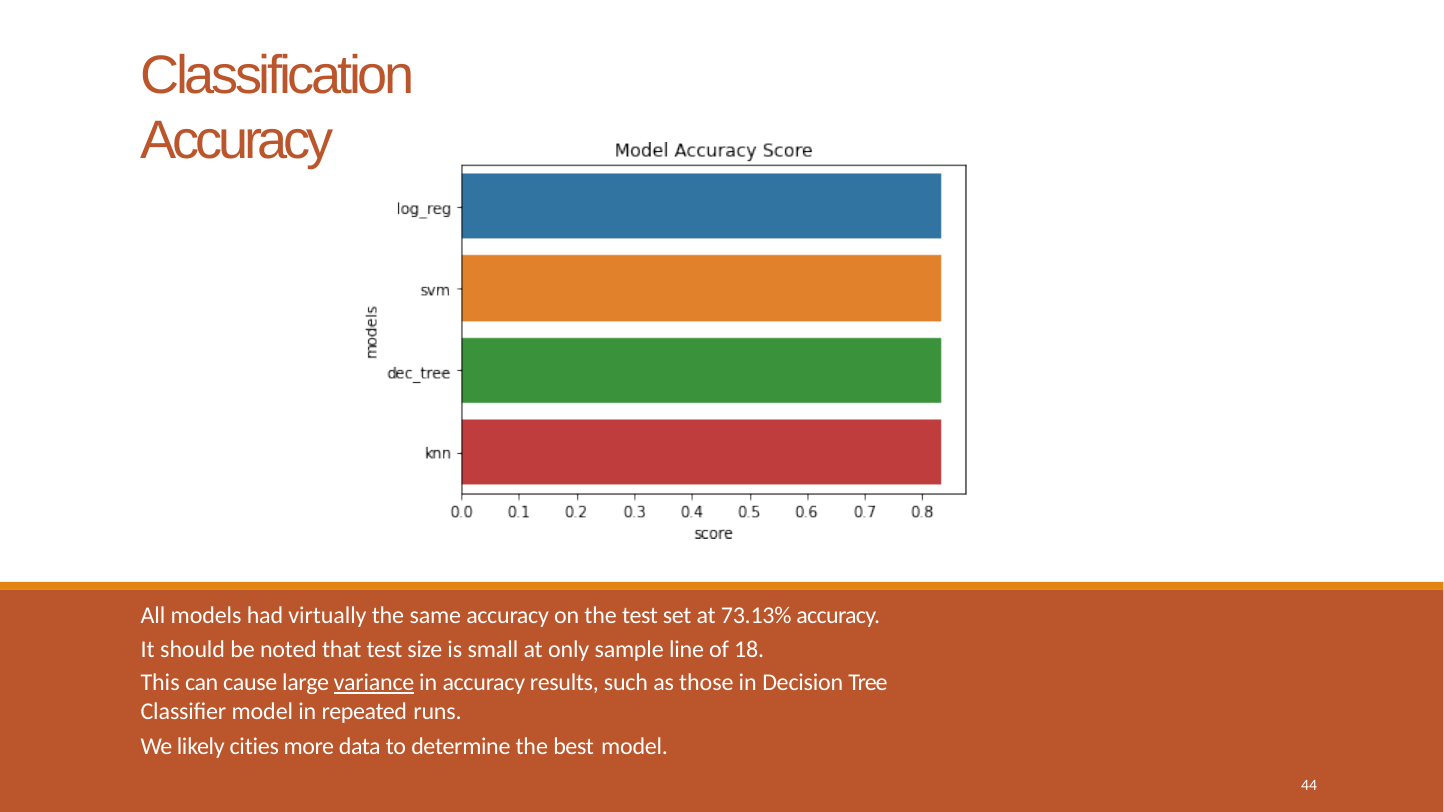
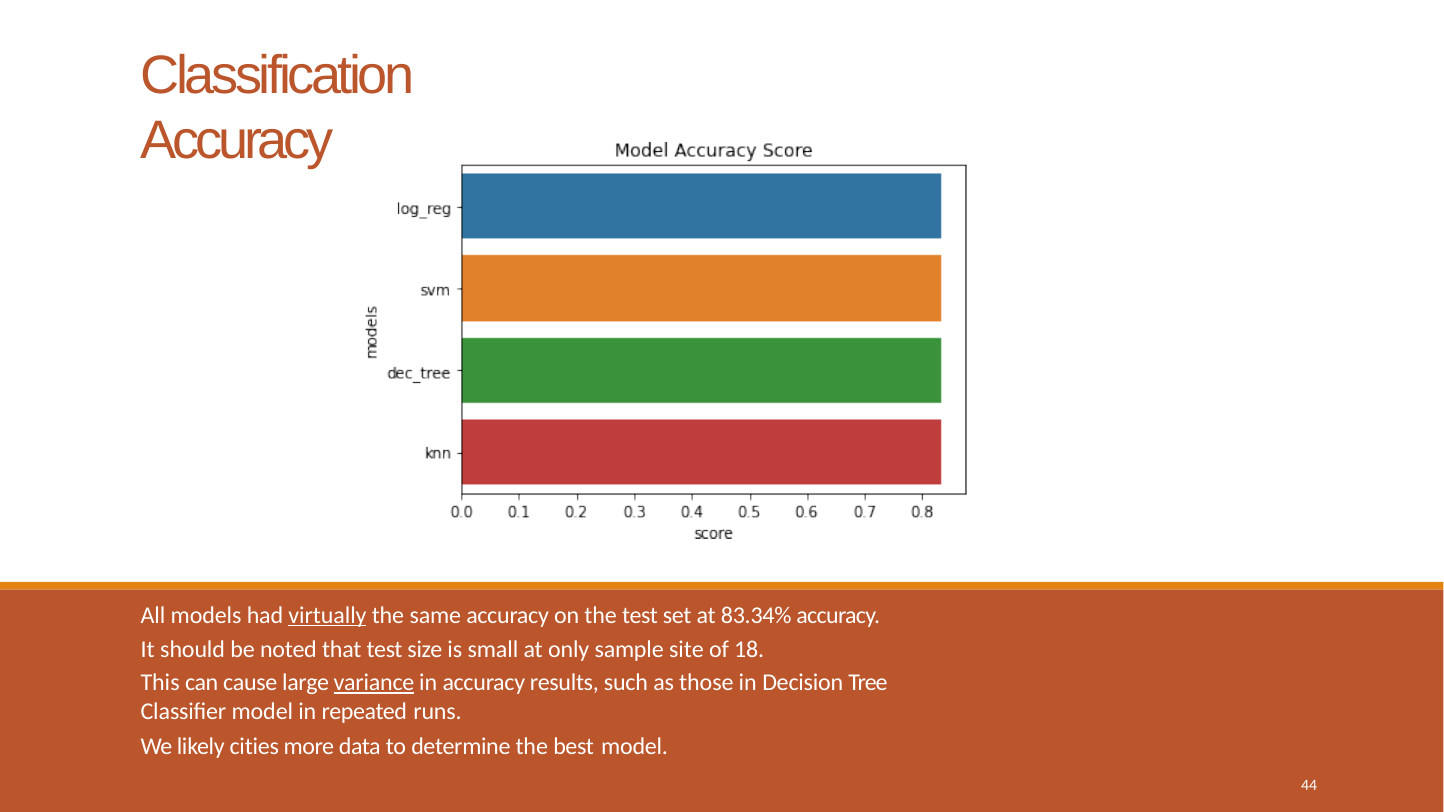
virtually underline: none -> present
73.13%: 73.13% -> 83.34%
line: line -> site
